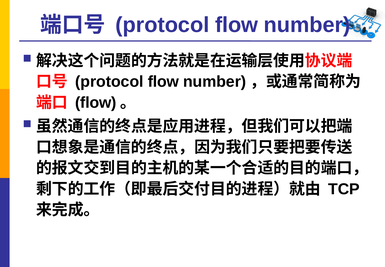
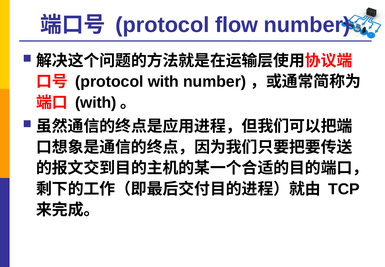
flow at (163, 82): flow -> with
flow at (96, 102): flow -> with
